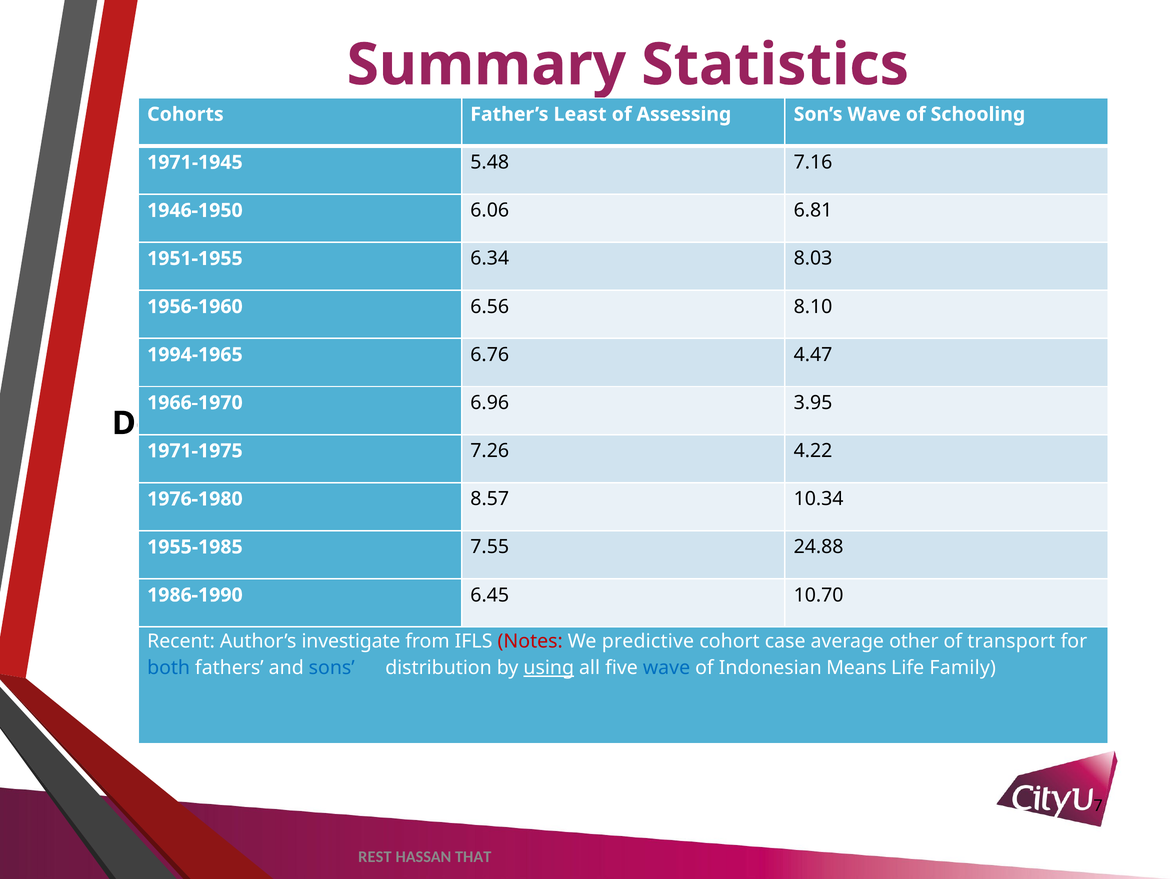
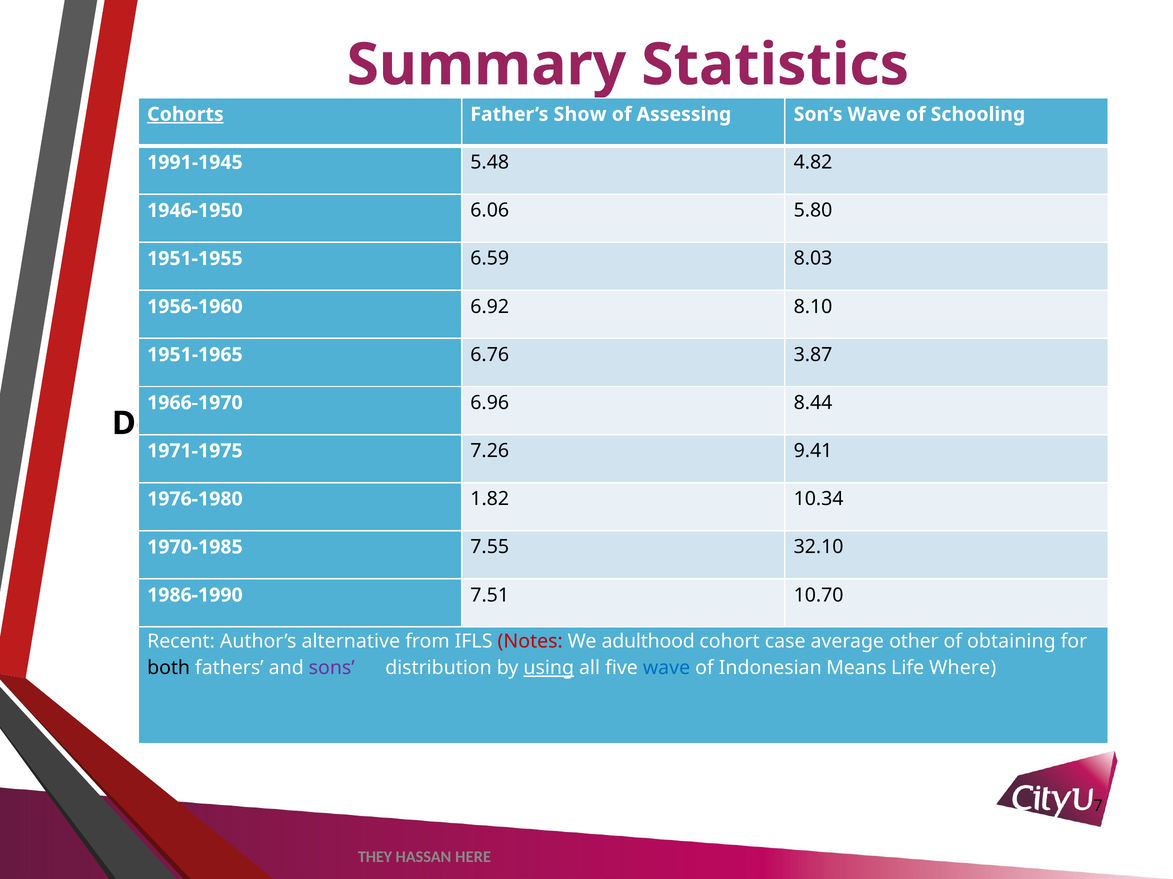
Cohorts underline: none -> present
Least: Least -> Show
1971-1945: 1971-1945 -> 1991-1945
7.16: 7.16 -> 4.82
6.81: 6.81 -> 5.80
6.34: 6.34 -> 6.59
6.56: 6.56 -> 6.92
1994-1965: 1994-1965 -> 1951-1965
4.47: 4.47 -> 3.87
3.95: 3.95 -> 8.44
4.22: 4.22 -> 9.41
8.57: 8.57 -> 1.82
1955-1985: 1955-1985 -> 1970-1985
24.88: 24.88 -> 32.10
6.45: 6.45 -> 7.51
investigate: investigate -> alternative
predictive: predictive -> adulthood
transport: transport -> obtaining
both colour: blue -> black
sons colour: blue -> purple
Family: Family -> Where
REST: REST -> THEY
THAT: THAT -> HERE
